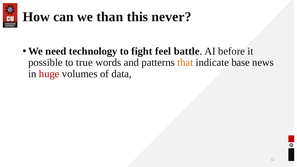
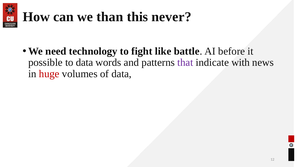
feel: feel -> like
to true: true -> data
that colour: orange -> purple
base: base -> with
